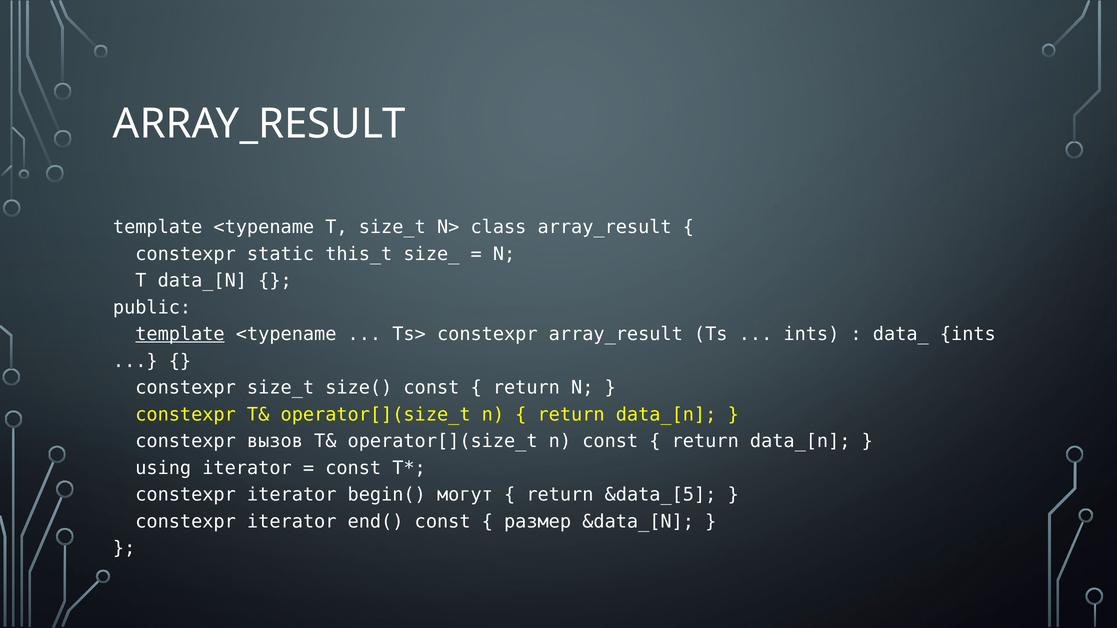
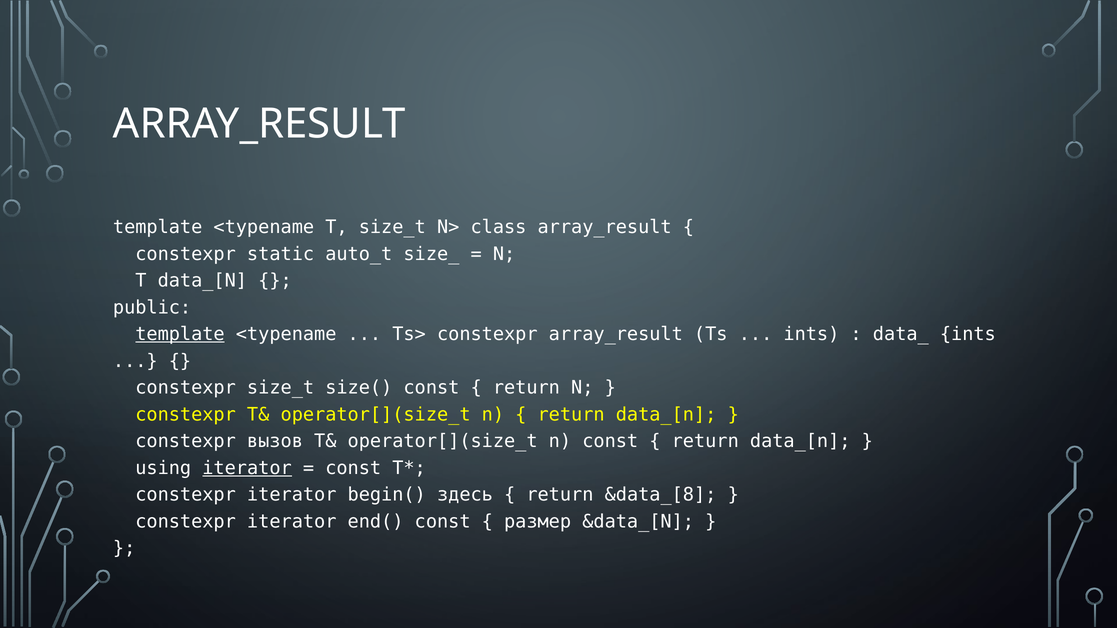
this_t: this_t -> auto_t
iterator at (247, 468) underline: none -> present
могут: могут -> здесь
&data_[5: &data_[5 -> &data_[8
